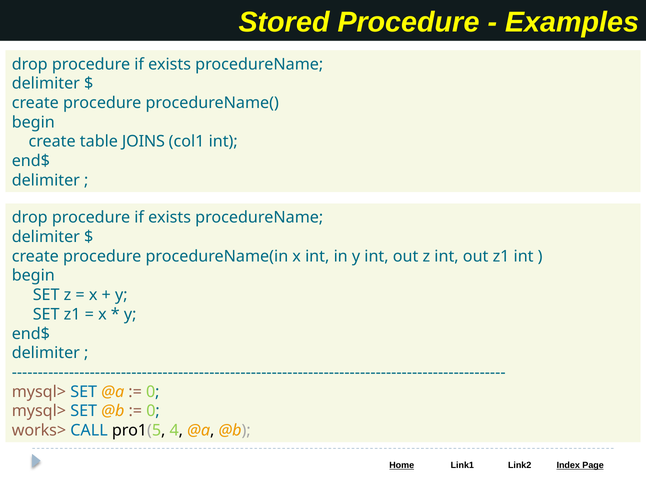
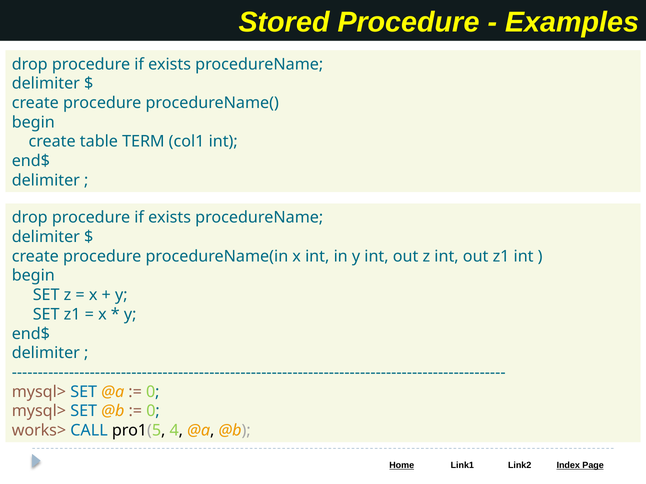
JOINS: JOINS -> TERM
